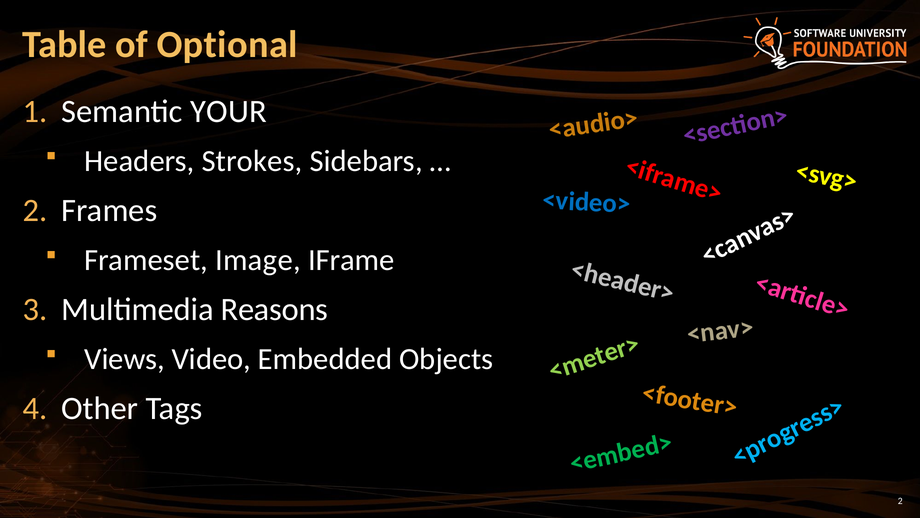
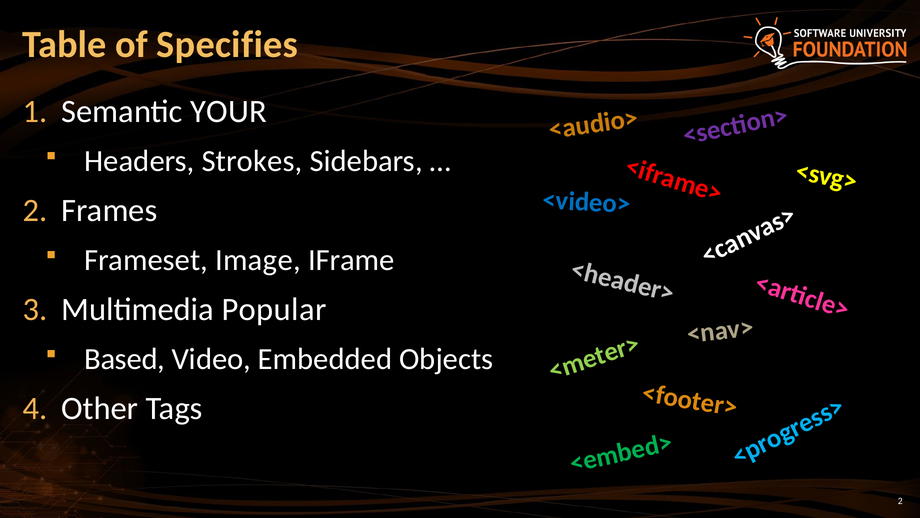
Optional: Optional -> Specifies
Reasons: Reasons -> Popular
Views: Views -> Based
